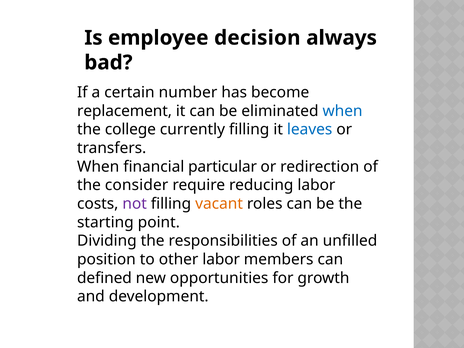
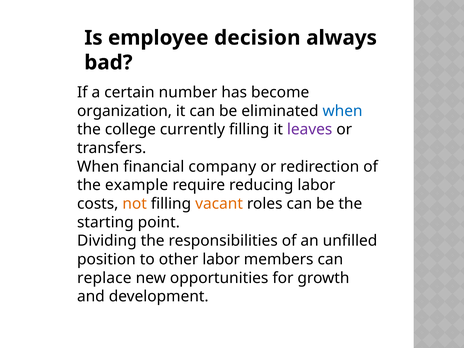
replacement: replacement -> organization
leaves colour: blue -> purple
particular: particular -> company
consider: consider -> example
not colour: purple -> orange
defined: defined -> replace
